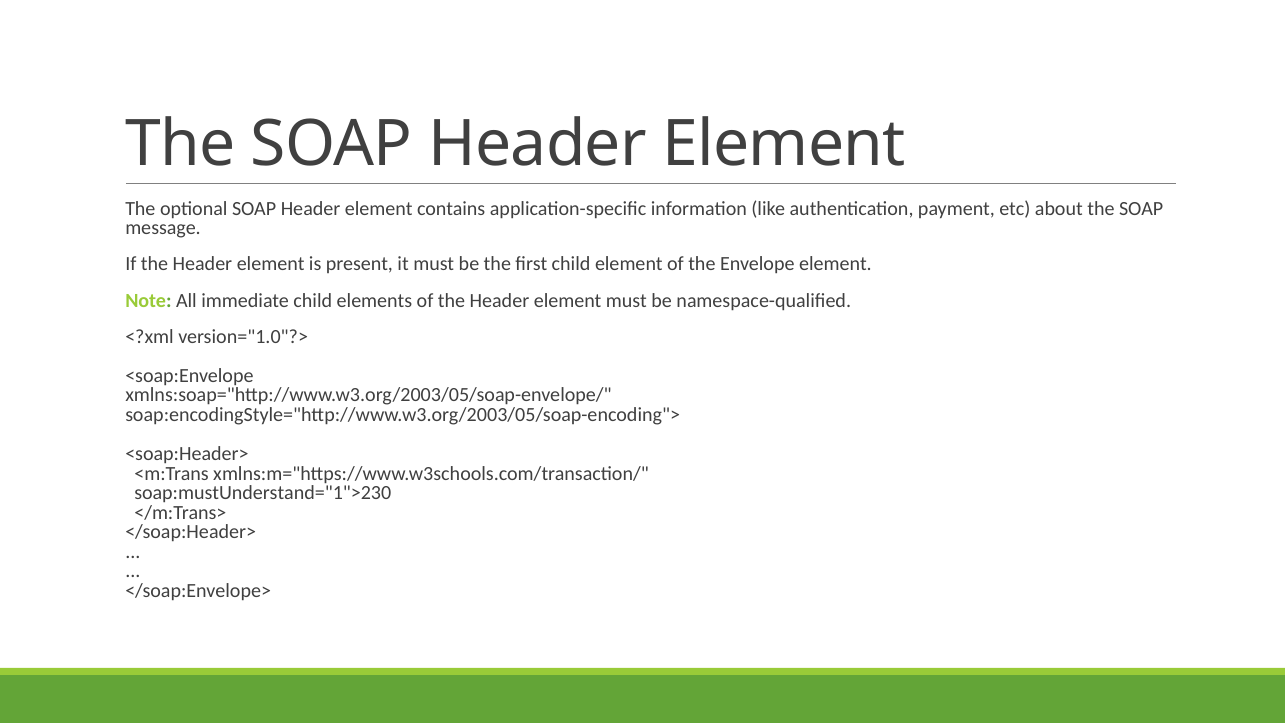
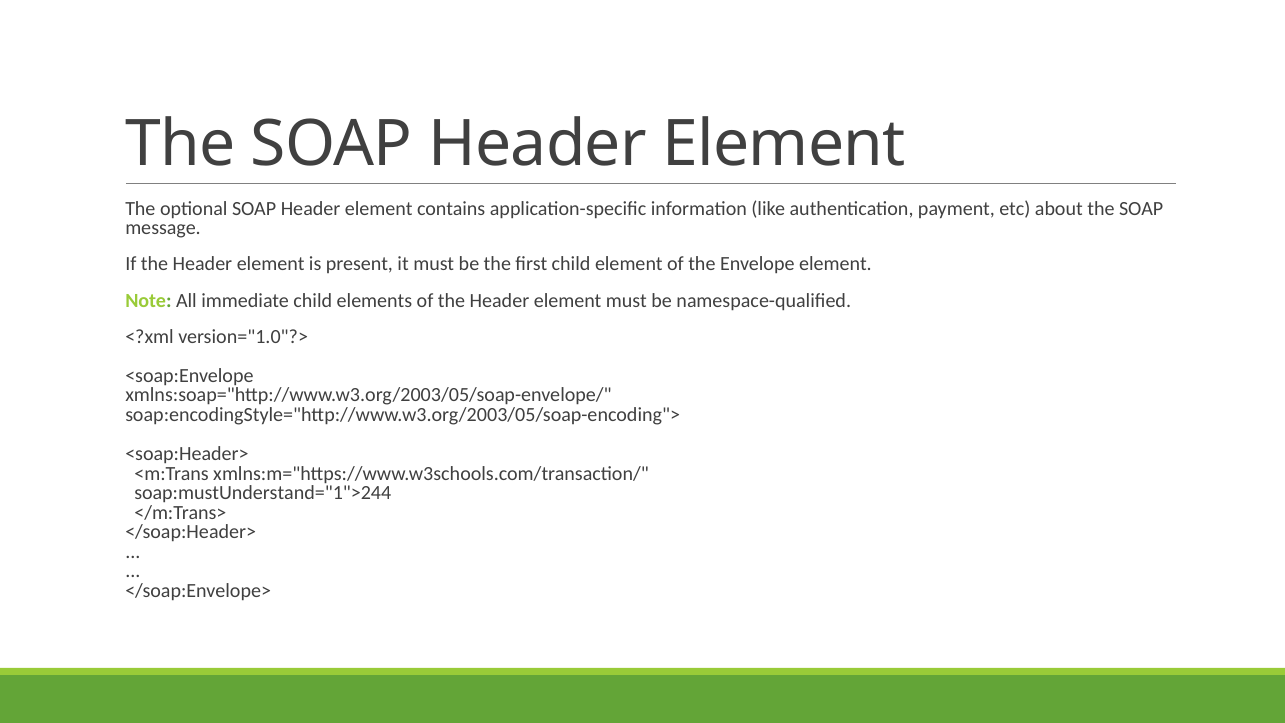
soap:mustUnderstand="1">230: soap:mustUnderstand="1">230 -> soap:mustUnderstand="1">244
